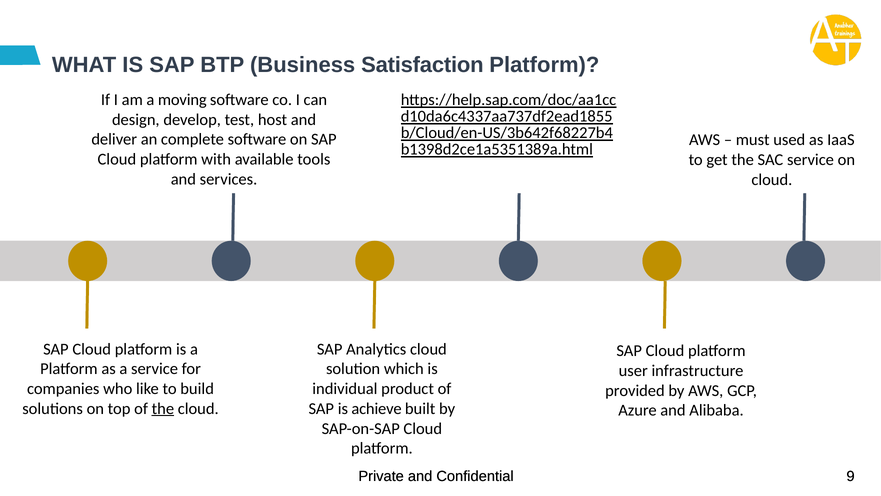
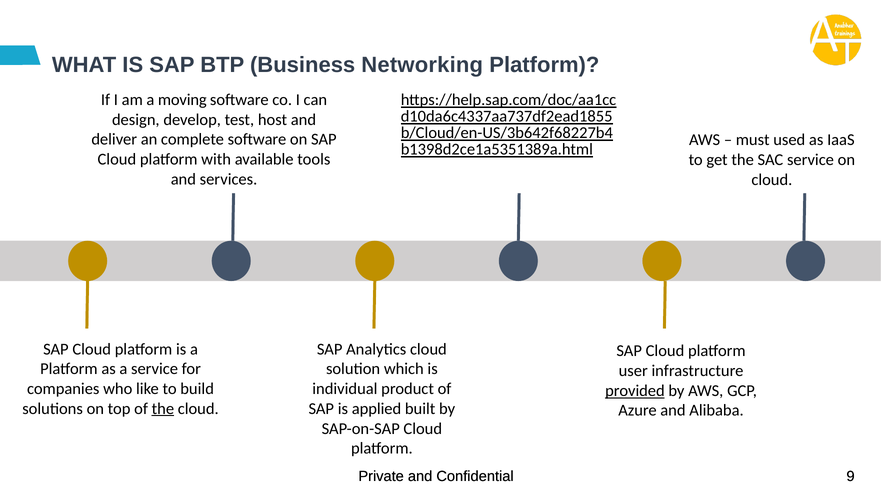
Satisfaction: Satisfaction -> Networking
provided underline: none -> present
achieve: achieve -> applied
